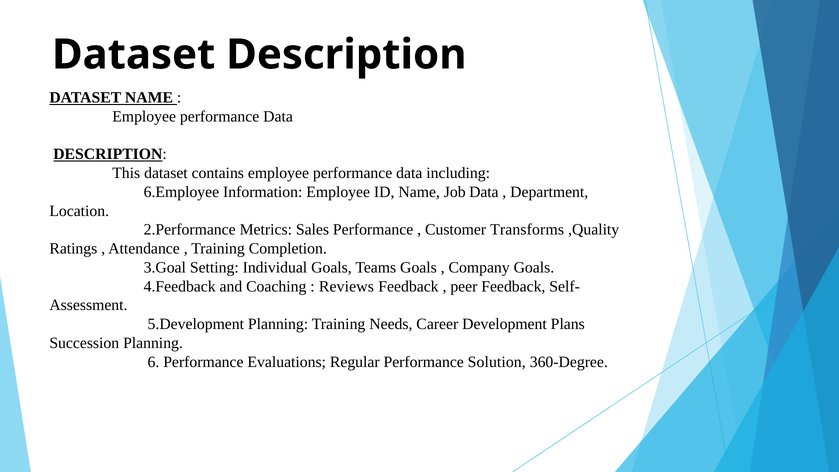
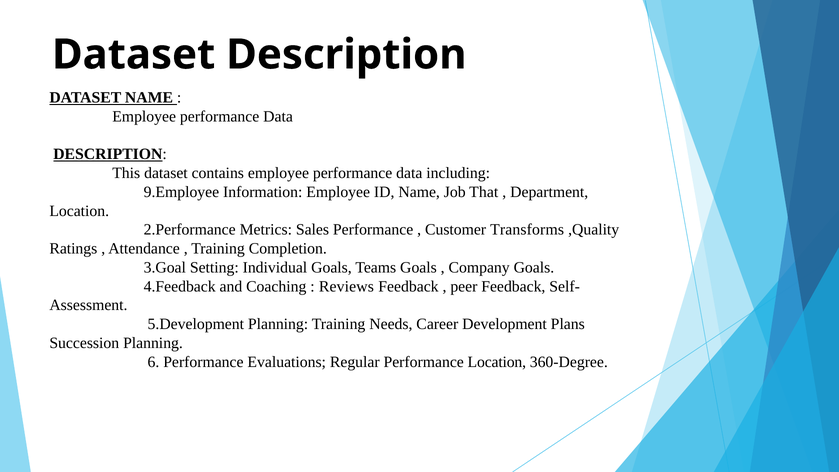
6.Employee: 6.Employee -> 9.Employee
Job Data: Data -> That
Performance Solution: Solution -> Location
